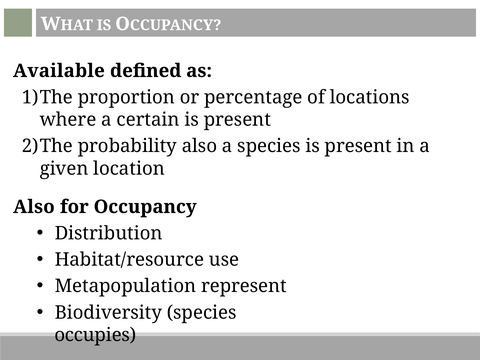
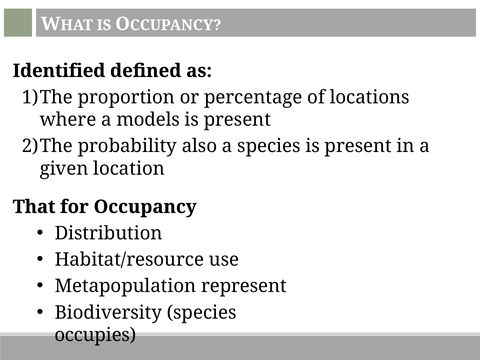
Available: Available -> Identified
certain: certain -> models
Also at (34, 207): Also -> That
